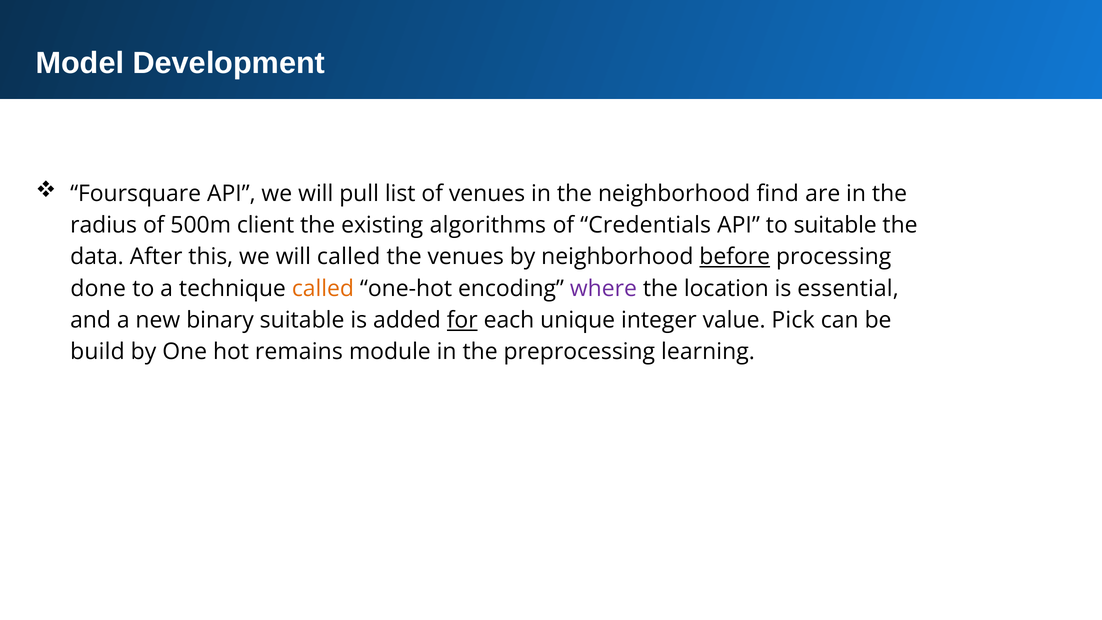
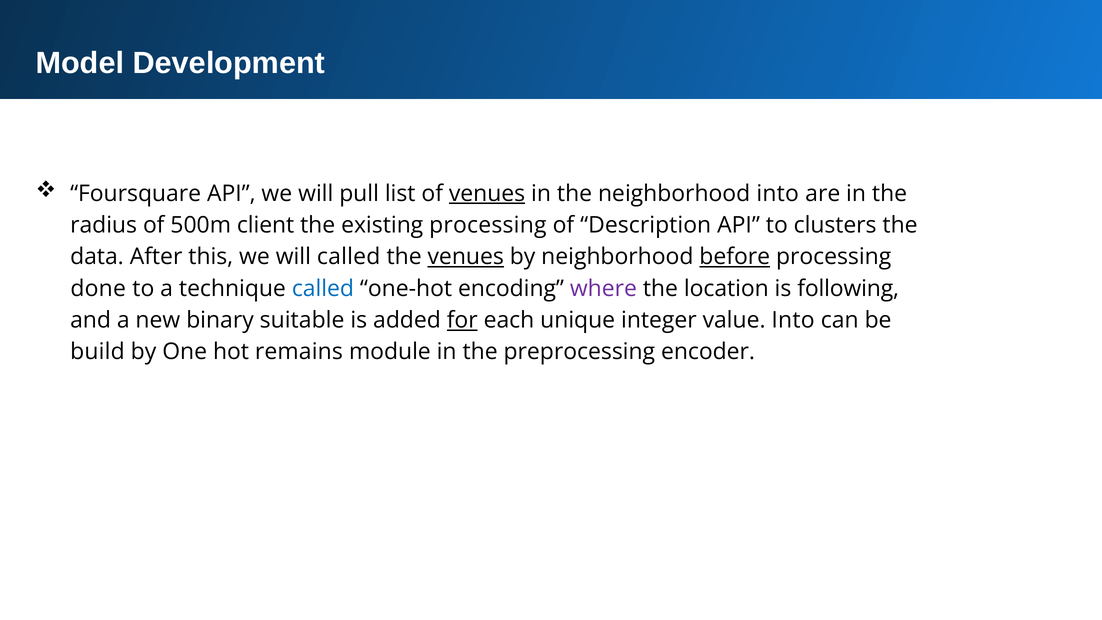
venues at (487, 193) underline: none -> present
neighborhood find: find -> into
existing algorithms: algorithms -> processing
Credentials: Credentials -> Description
to suitable: suitable -> clusters
venues at (466, 257) underline: none -> present
called at (323, 288) colour: orange -> blue
essential: essential -> following
value Pick: Pick -> Into
learning: learning -> encoder
